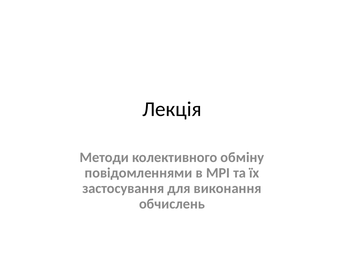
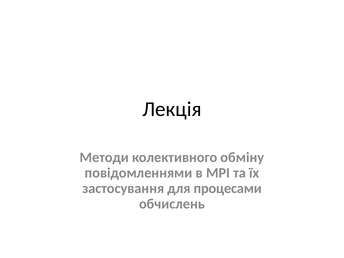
виконання: виконання -> процесами
